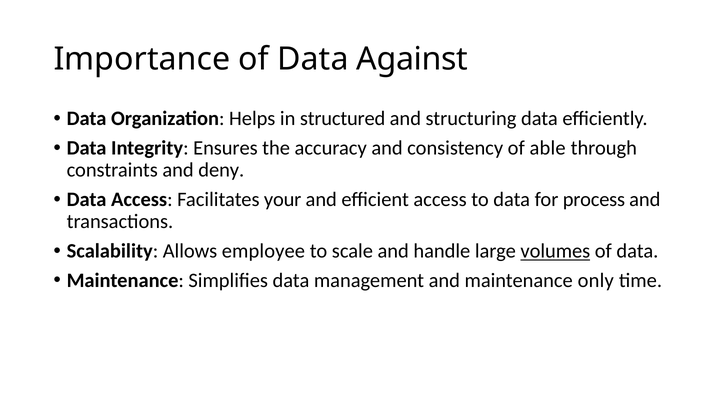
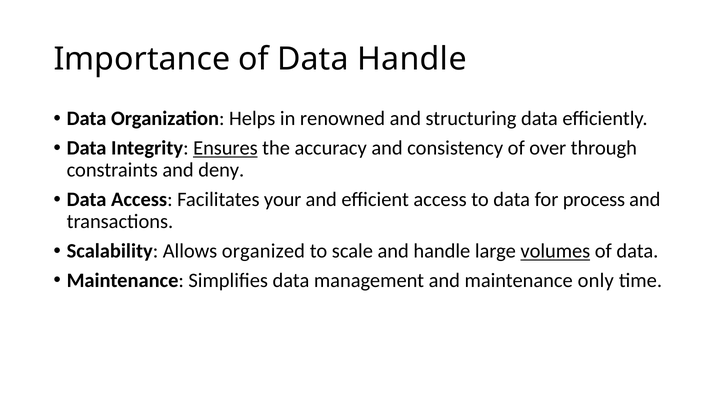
Data Against: Against -> Handle
structured: structured -> renowned
Ensures underline: none -> present
able: able -> over
employee: employee -> organized
